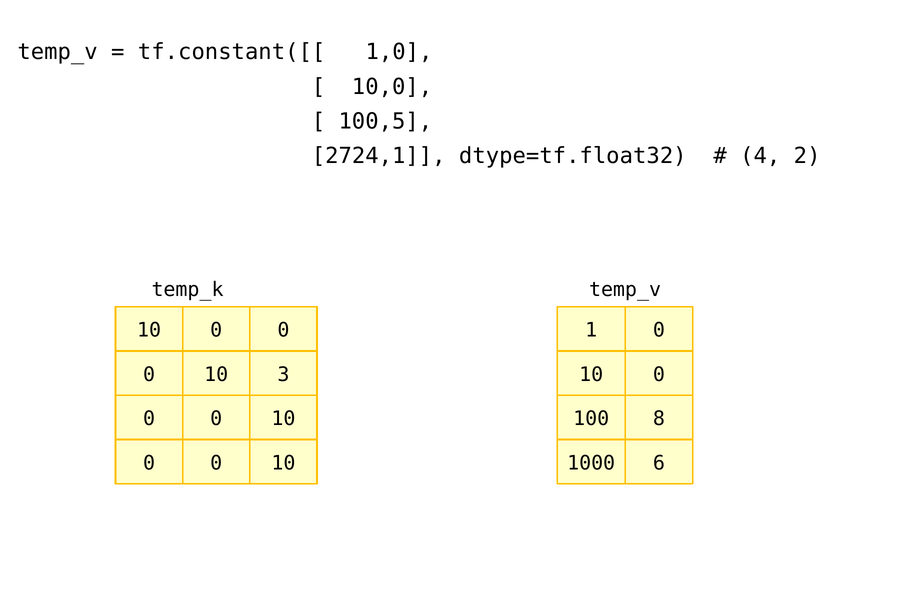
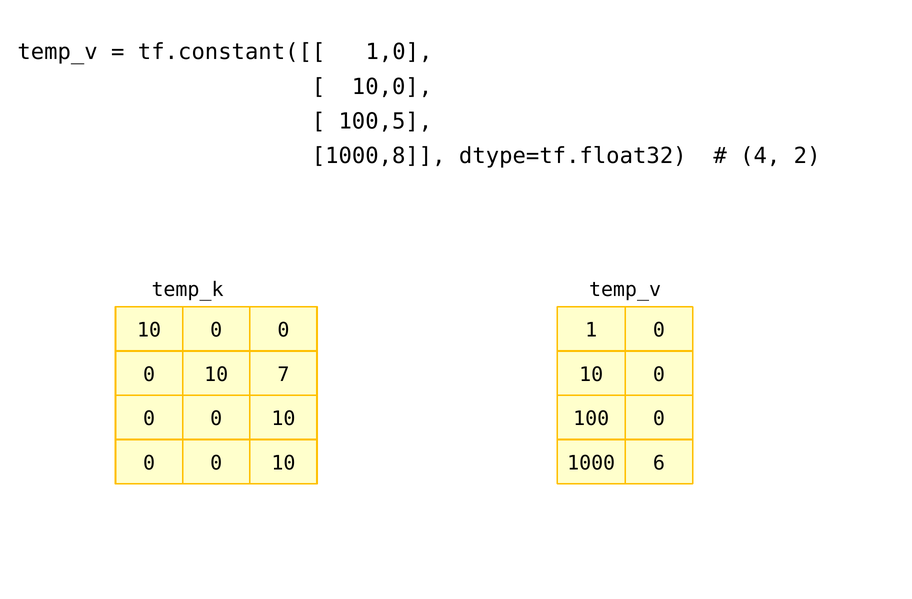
2724,1: 2724,1 -> 1000,8
3: 3 -> 7
100 8: 8 -> 0
